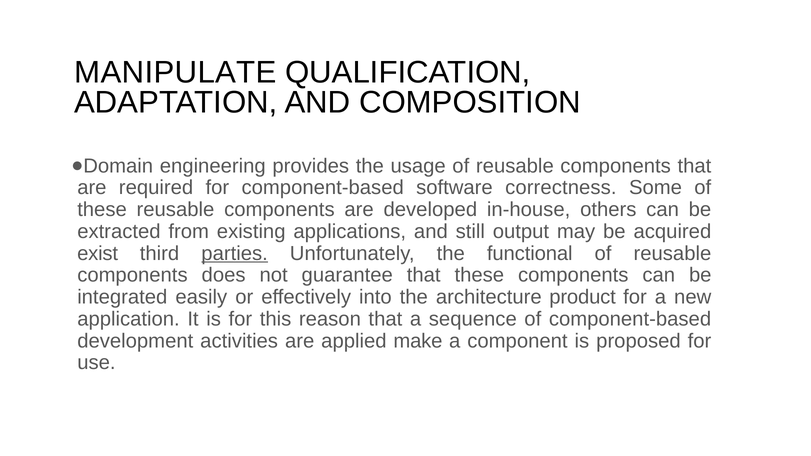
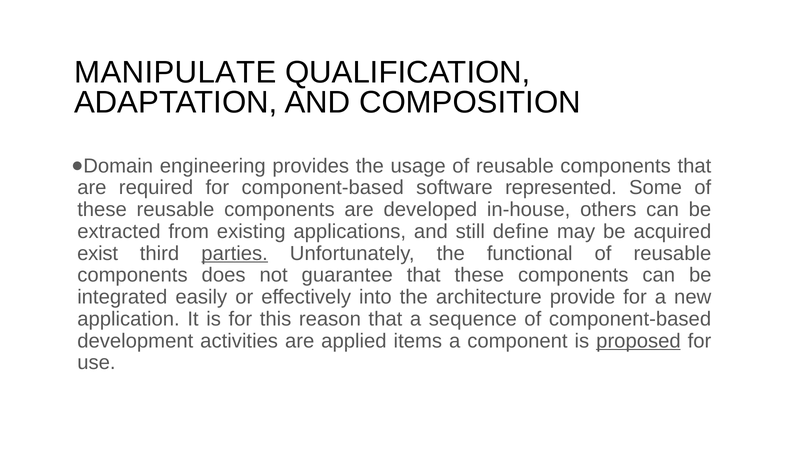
correctness: correctness -> represented
output: output -> define
product: product -> provide
make: make -> items
proposed underline: none -> present
